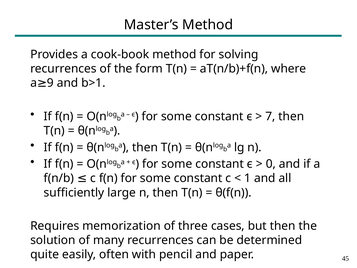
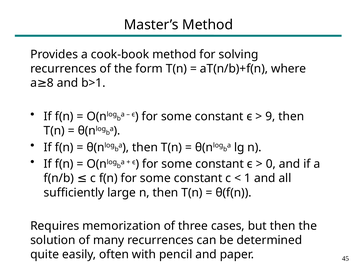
9: 9 -> 8
7: 7 -> 9
